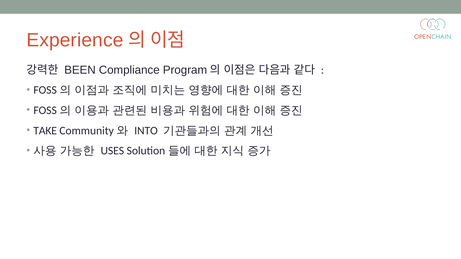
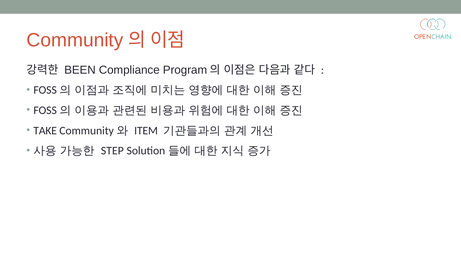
Experience: Experience -> Community
INTO: INTO -> ITEM
USES: USES -> STEP
